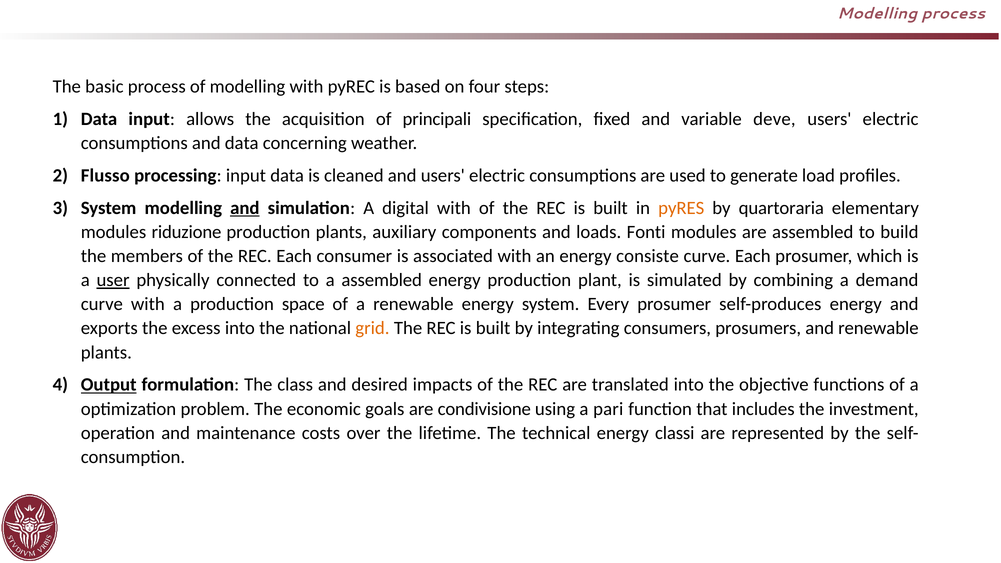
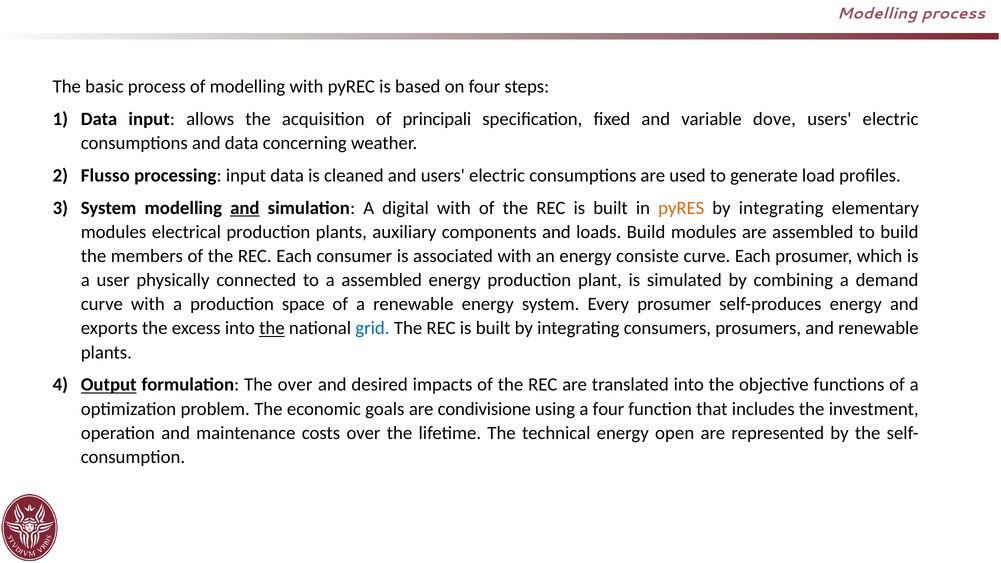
deve: deve -> dove
quartoraria at (781, 208): quartoraria -> integrating
riduzione: riduzione -> electrical
loads Fonti: Fonti -> Build
user underline: present -> none
the at (272, 328) underline: none -> present
grid colour: orange -> blue
The class: class -> over
a pari: pari -> four
classi: classi -> open
